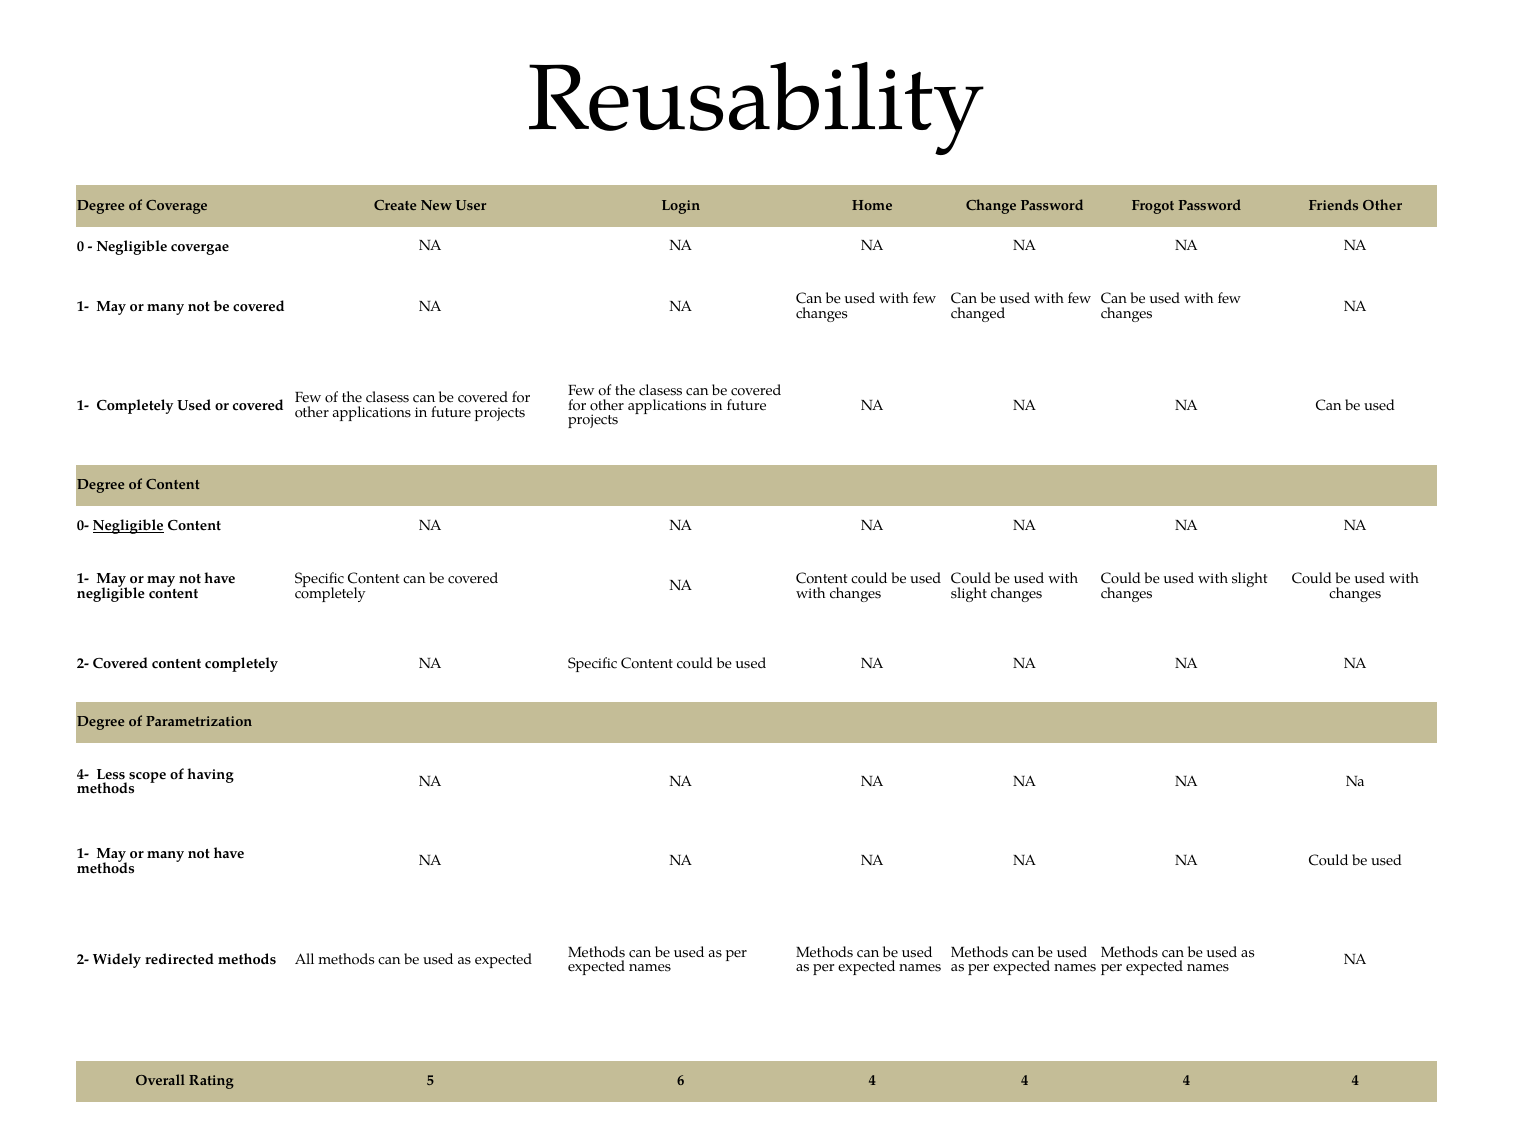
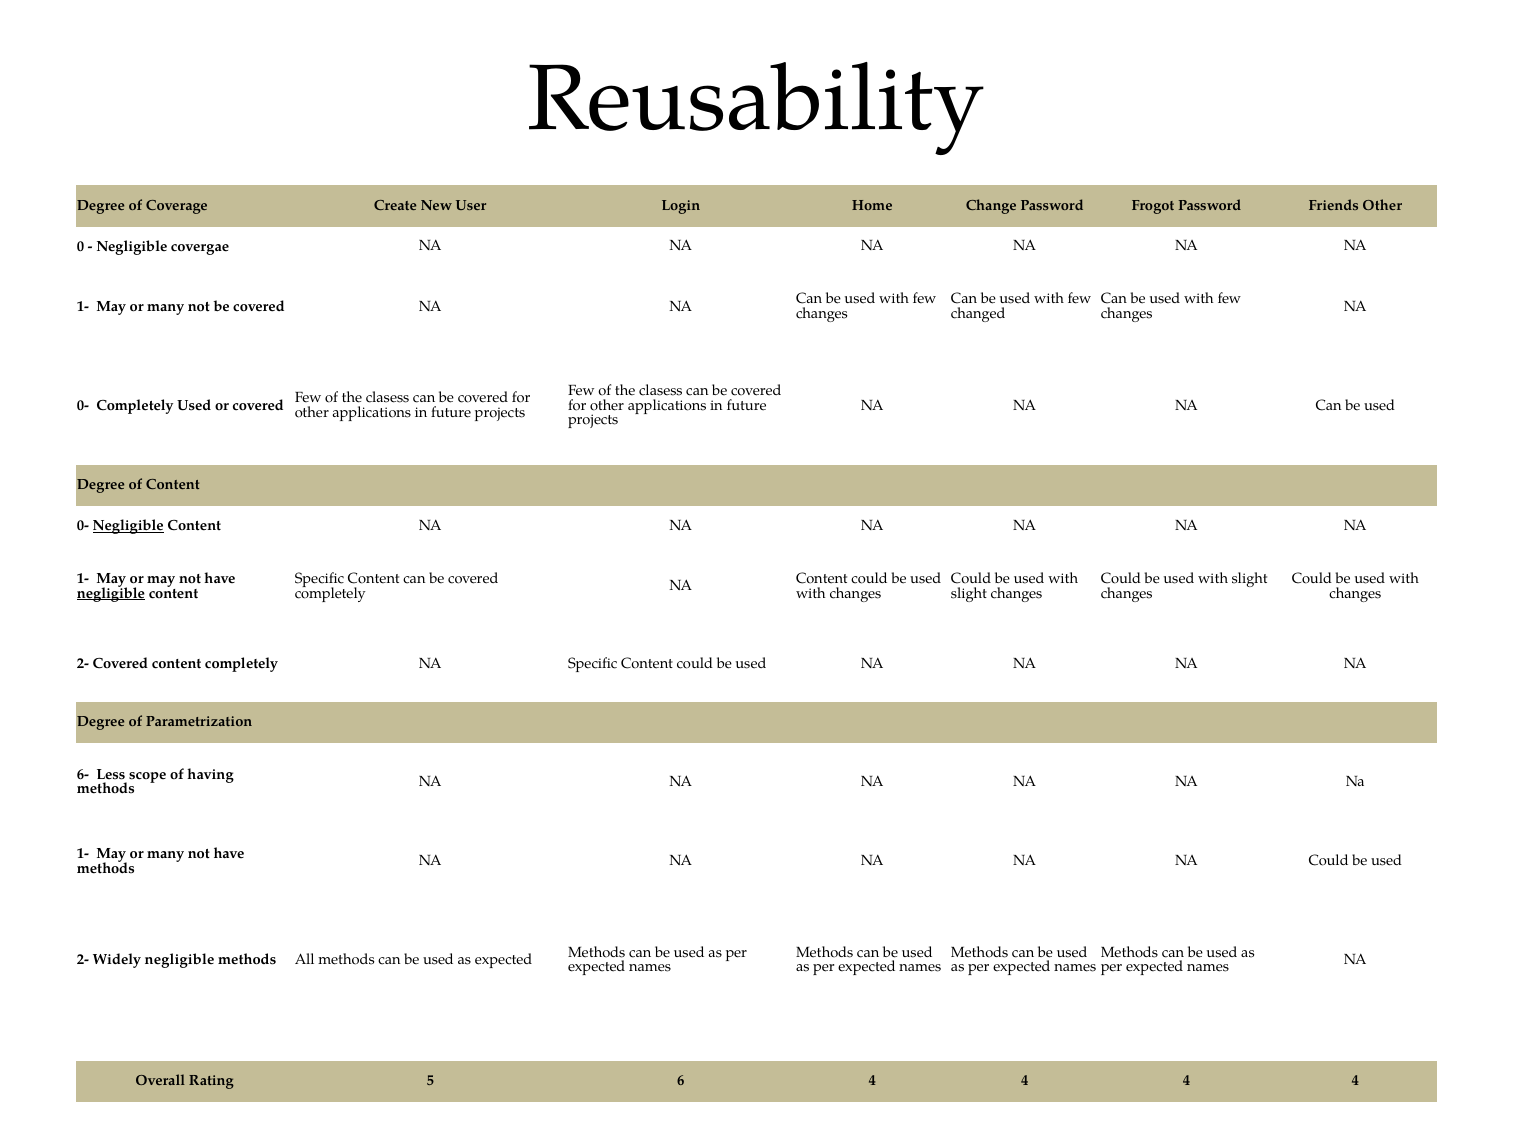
1- at (83, 406): 1- -> 0-
negligible at (111, 594) underline: none -> present
4-: 4- -> 6-
Widely redirected: redirected -> negligible
